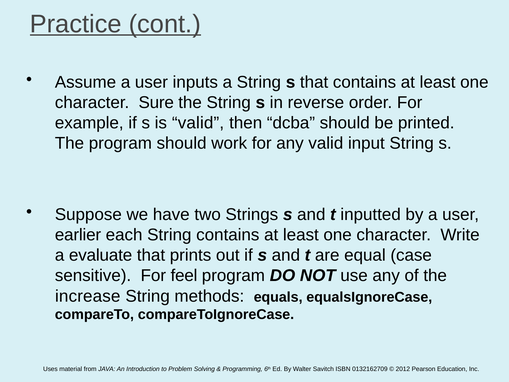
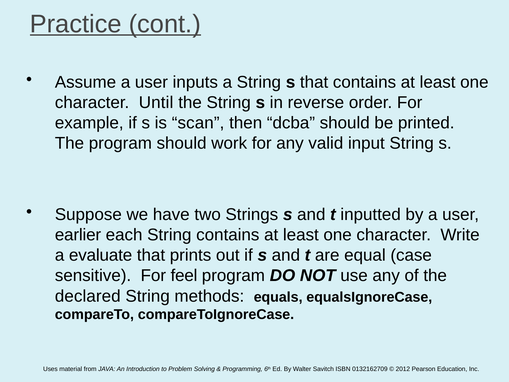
Sure: Sure -> Until
is valid: valid -> scan
increase: increase -> declared
